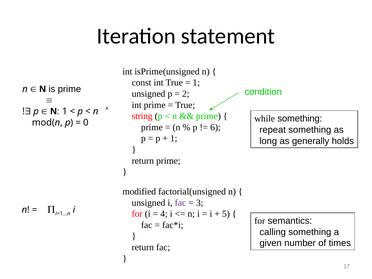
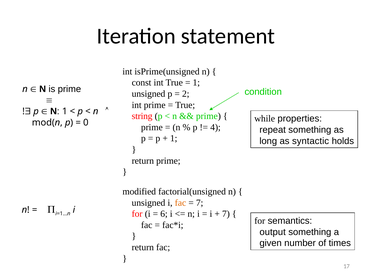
while something: something -> properties
6: 6 -> 4
generally: generally -> syntactic
fac at (180, 203) colour: purple -> orange
3 at (200, 203): 3 -> 7
4: 4 -> 6
5 at (226, 214): 5 -> 7
calling: calling -> output
